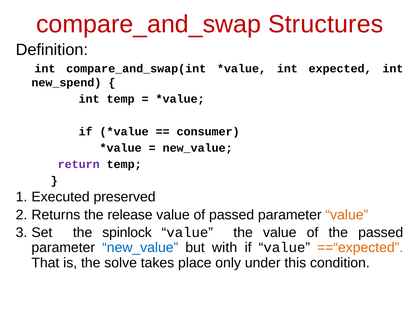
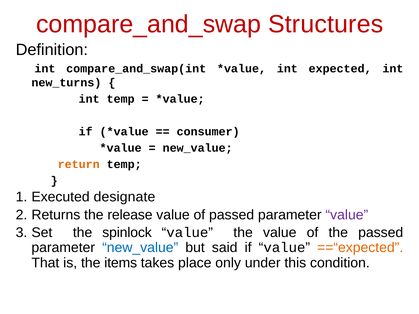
new_spend: new_spend -> new_turns
return colour: purple -> orange
preserved: preserved -> designate
value at (347, 215) colour: orange -> purple
with: with -> said
solve: solve -> items
